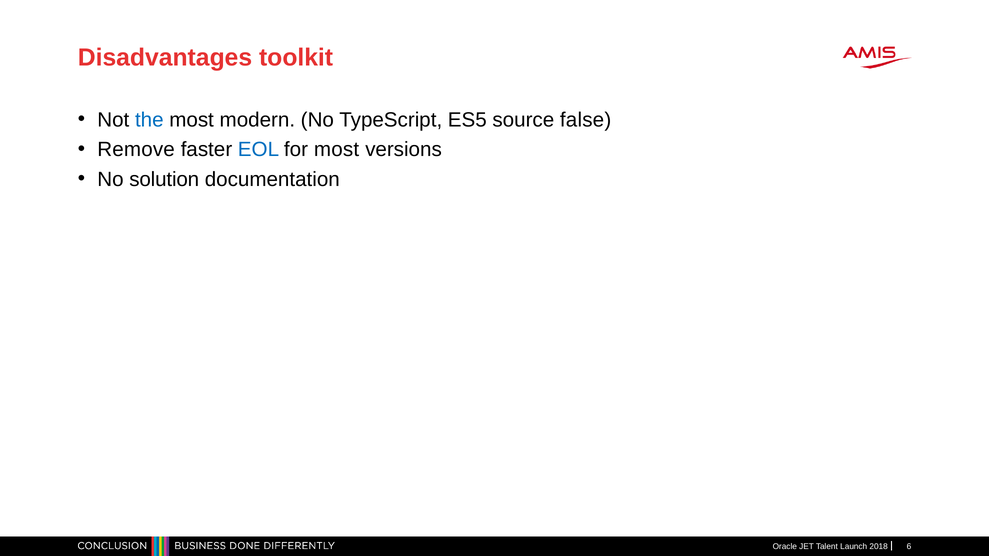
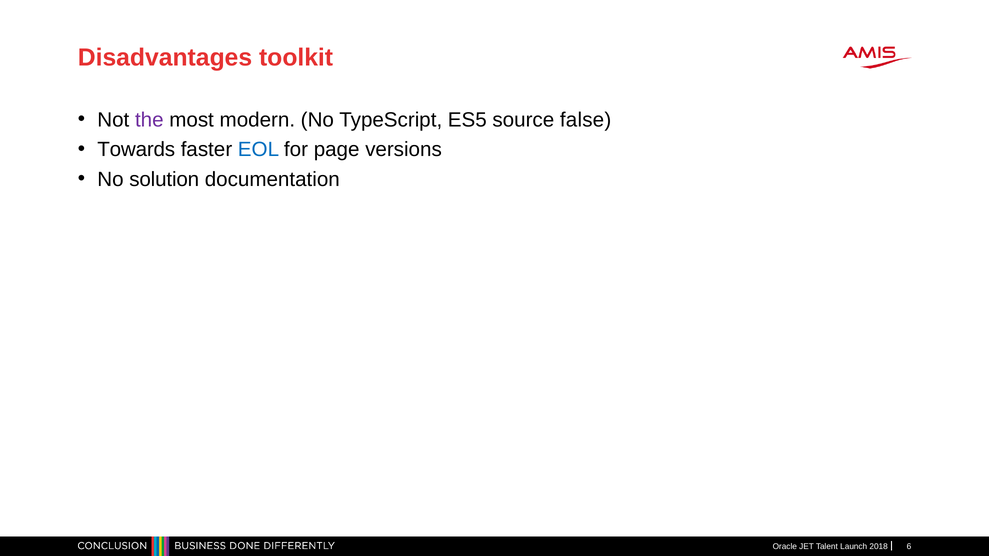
the colour: blue -> purple
Remove: Remove -> Towards
for most: most -> page
